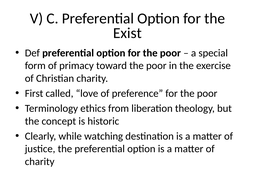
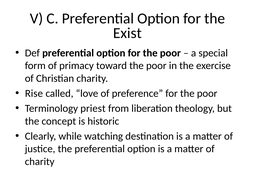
First: First -> Rise
ethics: ethics -> priest
